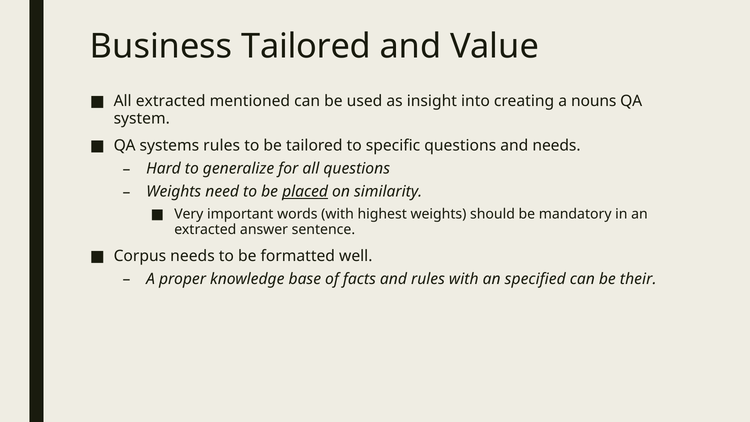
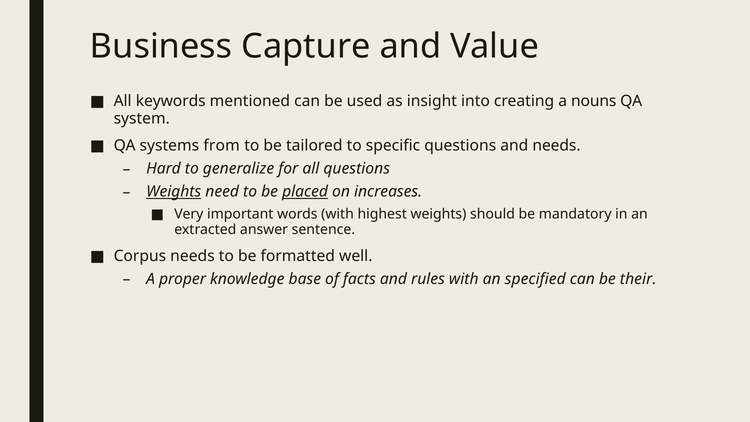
Business Tailored: Tailored -> Capture
All extracted: extracted -> keywords
systems rules: rules -> from
Weights at (174, 192) underline: none -> present
similarity: similarity -> increases
